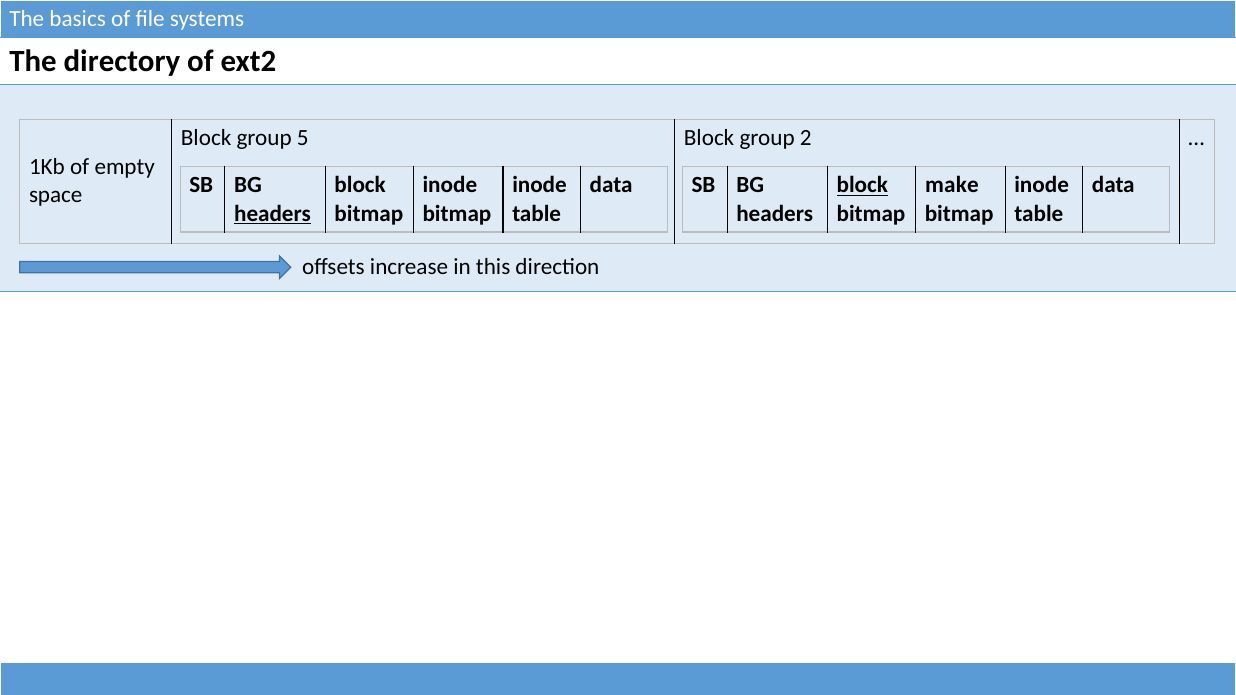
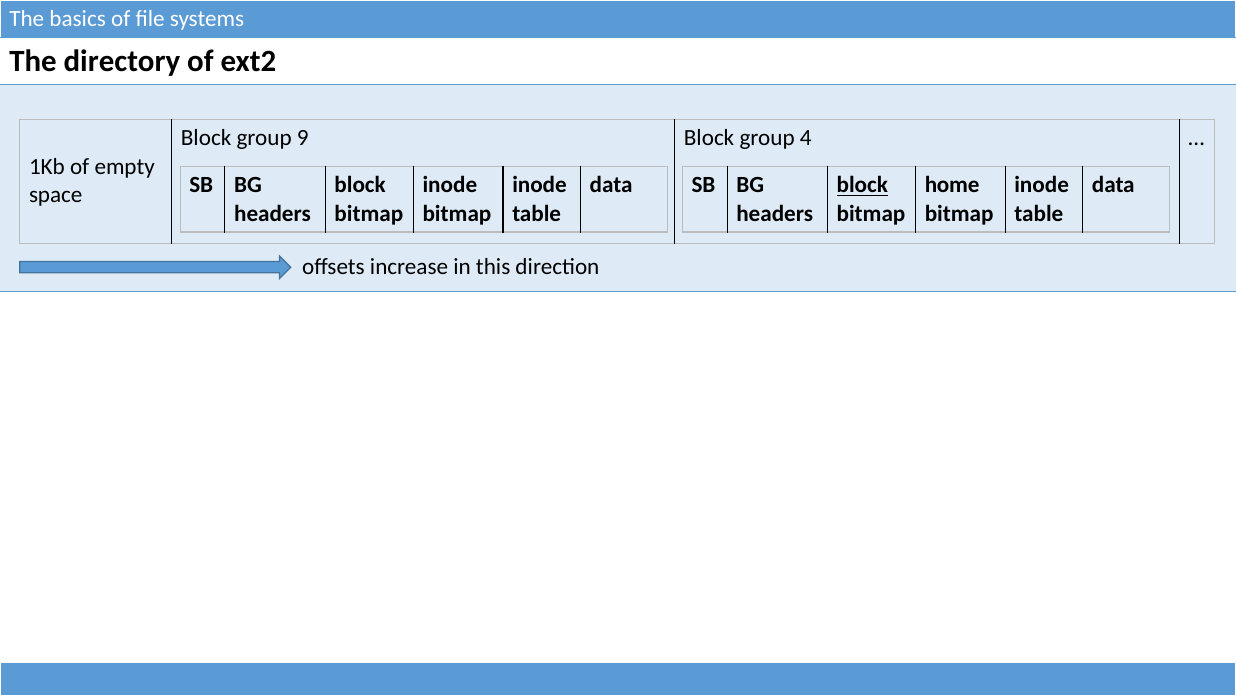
5: 5 -> 9
2: 2 -> 4
make: make -> home
headers at (273, 214) underline: present -> none
